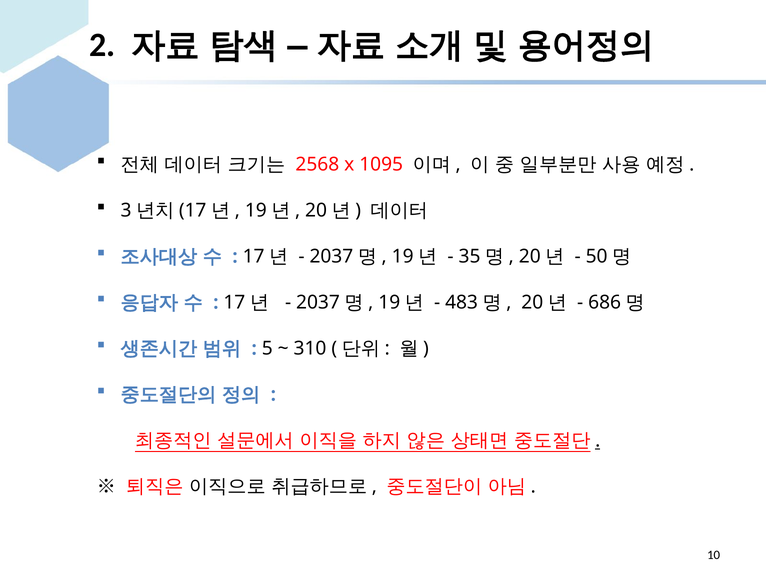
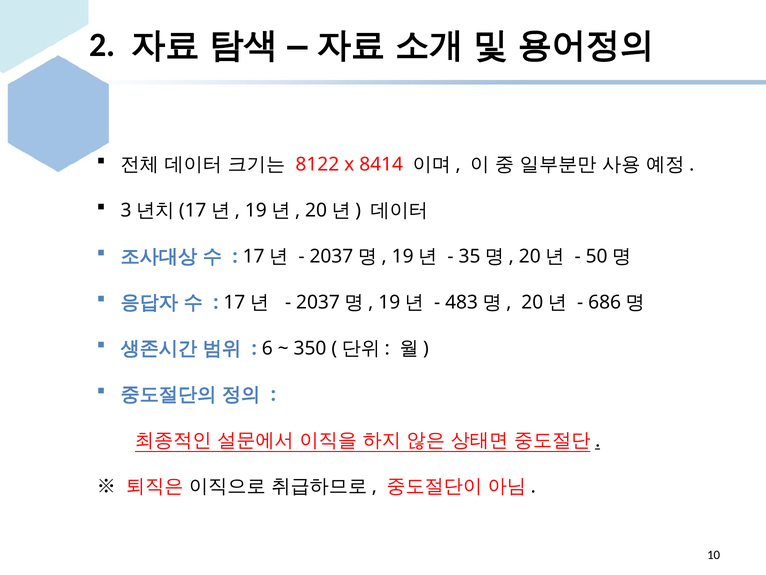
2568: 2568 -> 8122
1095: 1095 -> 8414
5: 5 -> 6
310: 310 -> 350
